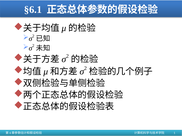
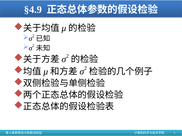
§6.1: §6.1 -> §4.9
